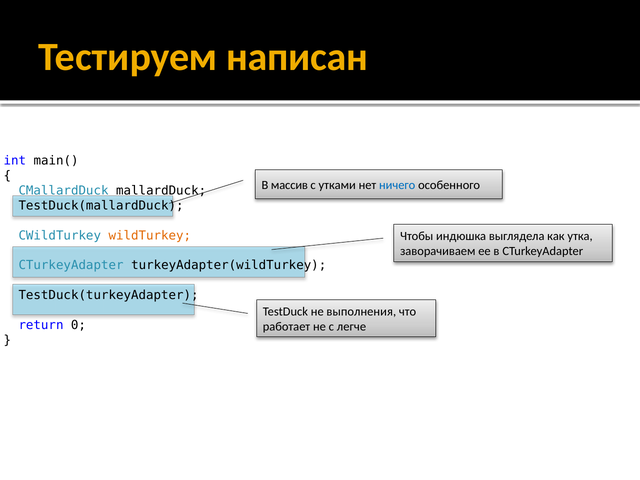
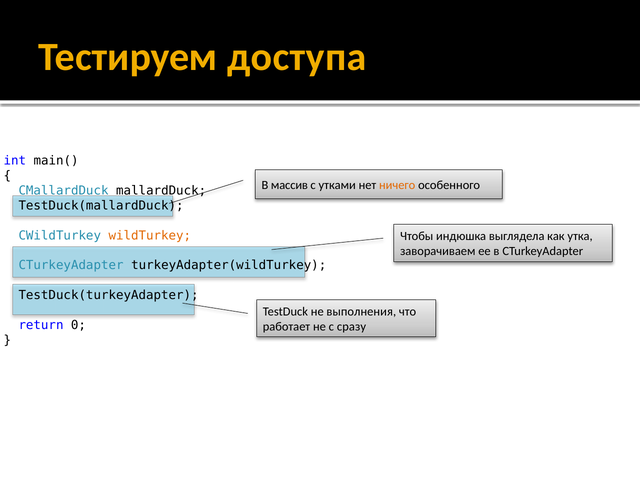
написан: написан -> доступа
ничего colour: blue -> orange
легче: легче -> сразу
